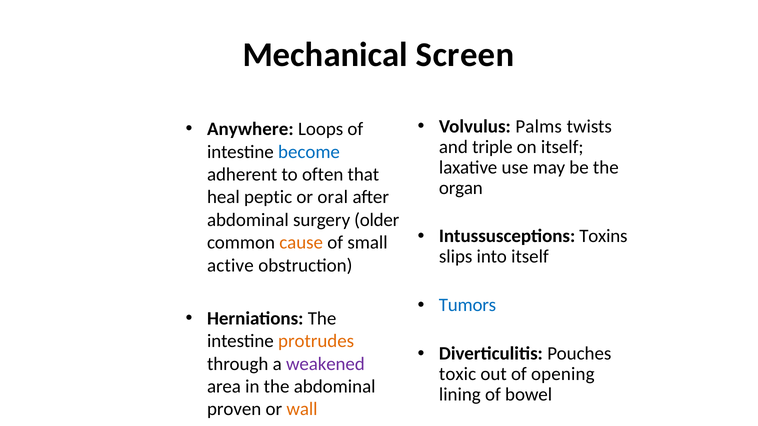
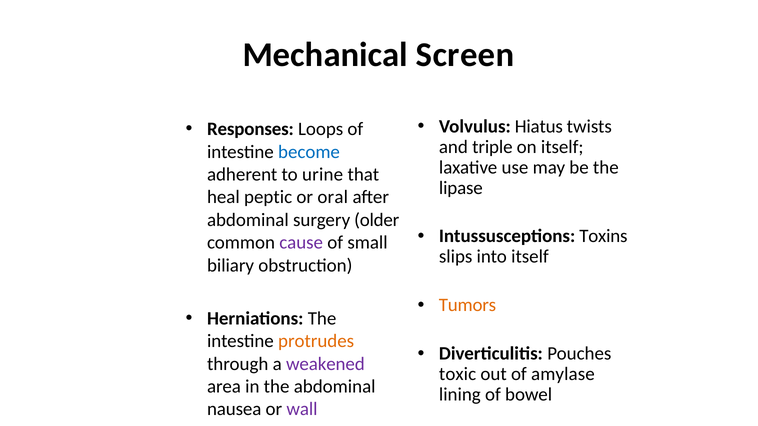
Palms: Palms -> Hiatus
Anywhere: Anywhere -> Responses
often: often -> urine
organ: organ -> lipase
cause colour: orange -> purple
active: active -> biliary
Tumors colour: blue -> orange
opening: opening -> amylase
proven: proven -> nausea
wall colour: orange -> purple
